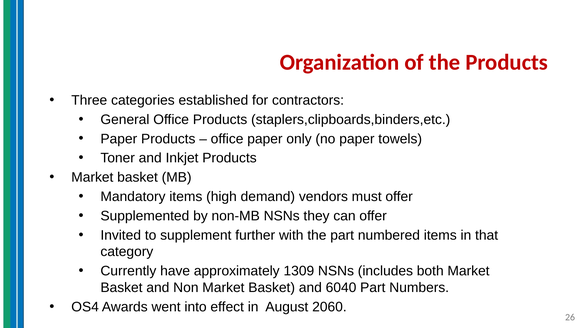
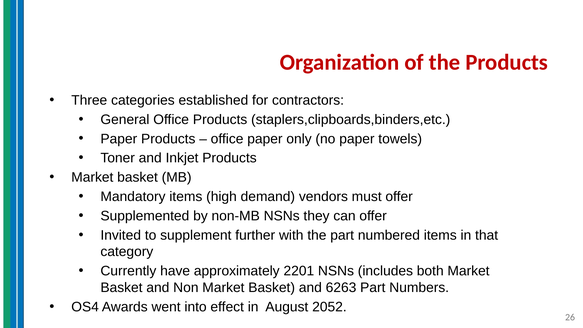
1309: 1309 -> 2201
6040: 6040 -> 6263
2060: 2060 -> 2052
